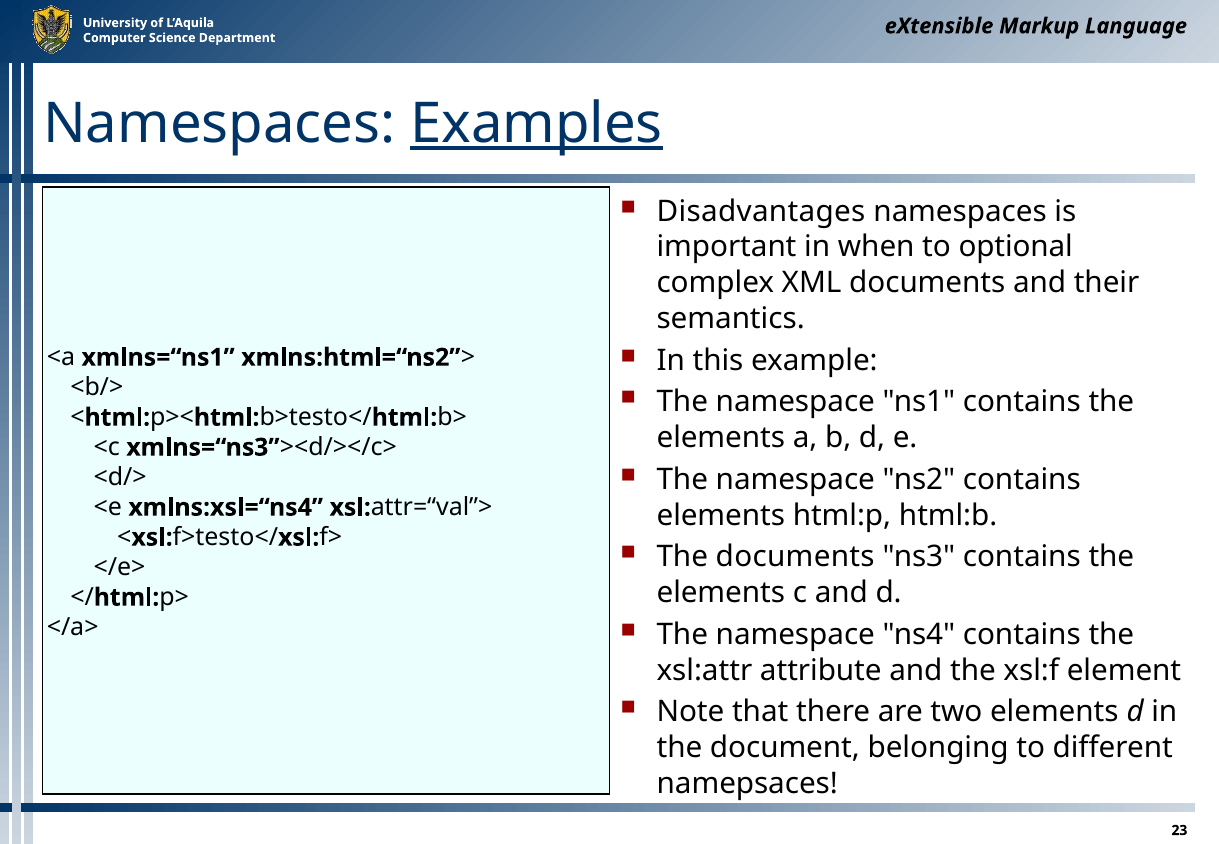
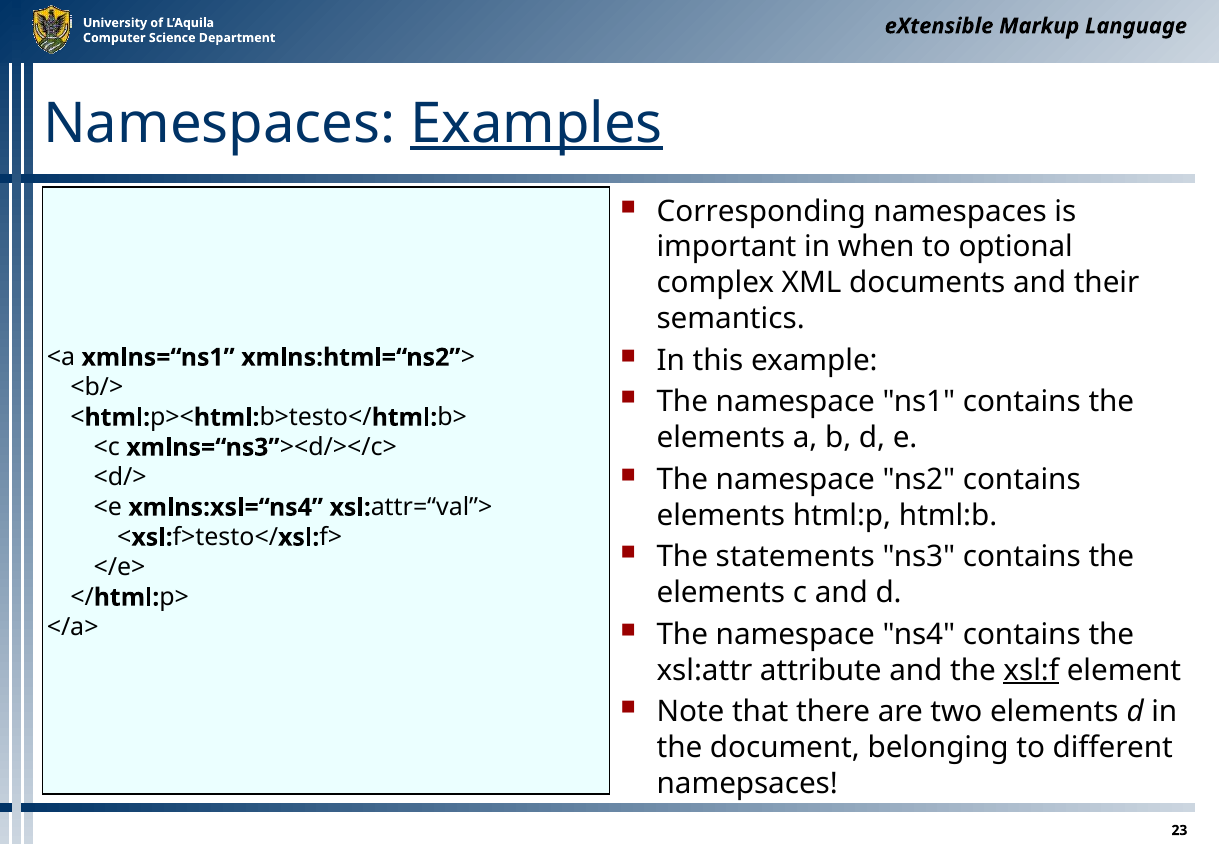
Disadvantages: Disadvantages -> Corresponding
The documents: documents -> statements
xsl:f underline: none -> present
